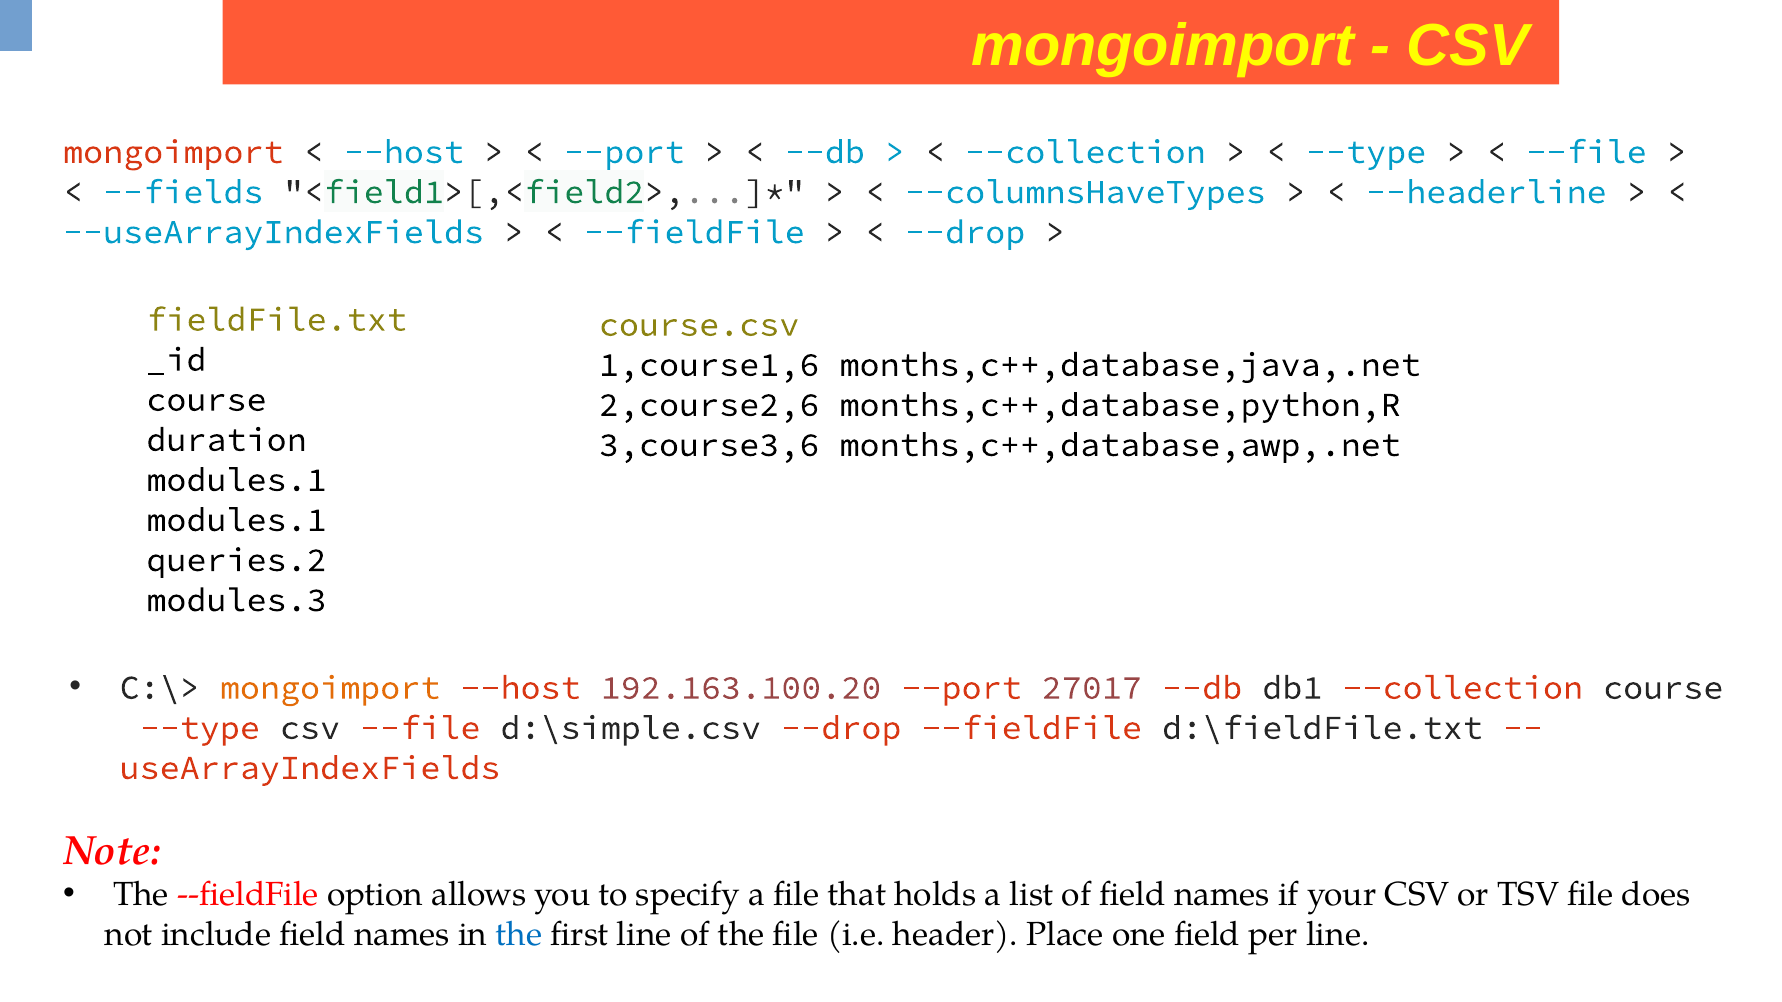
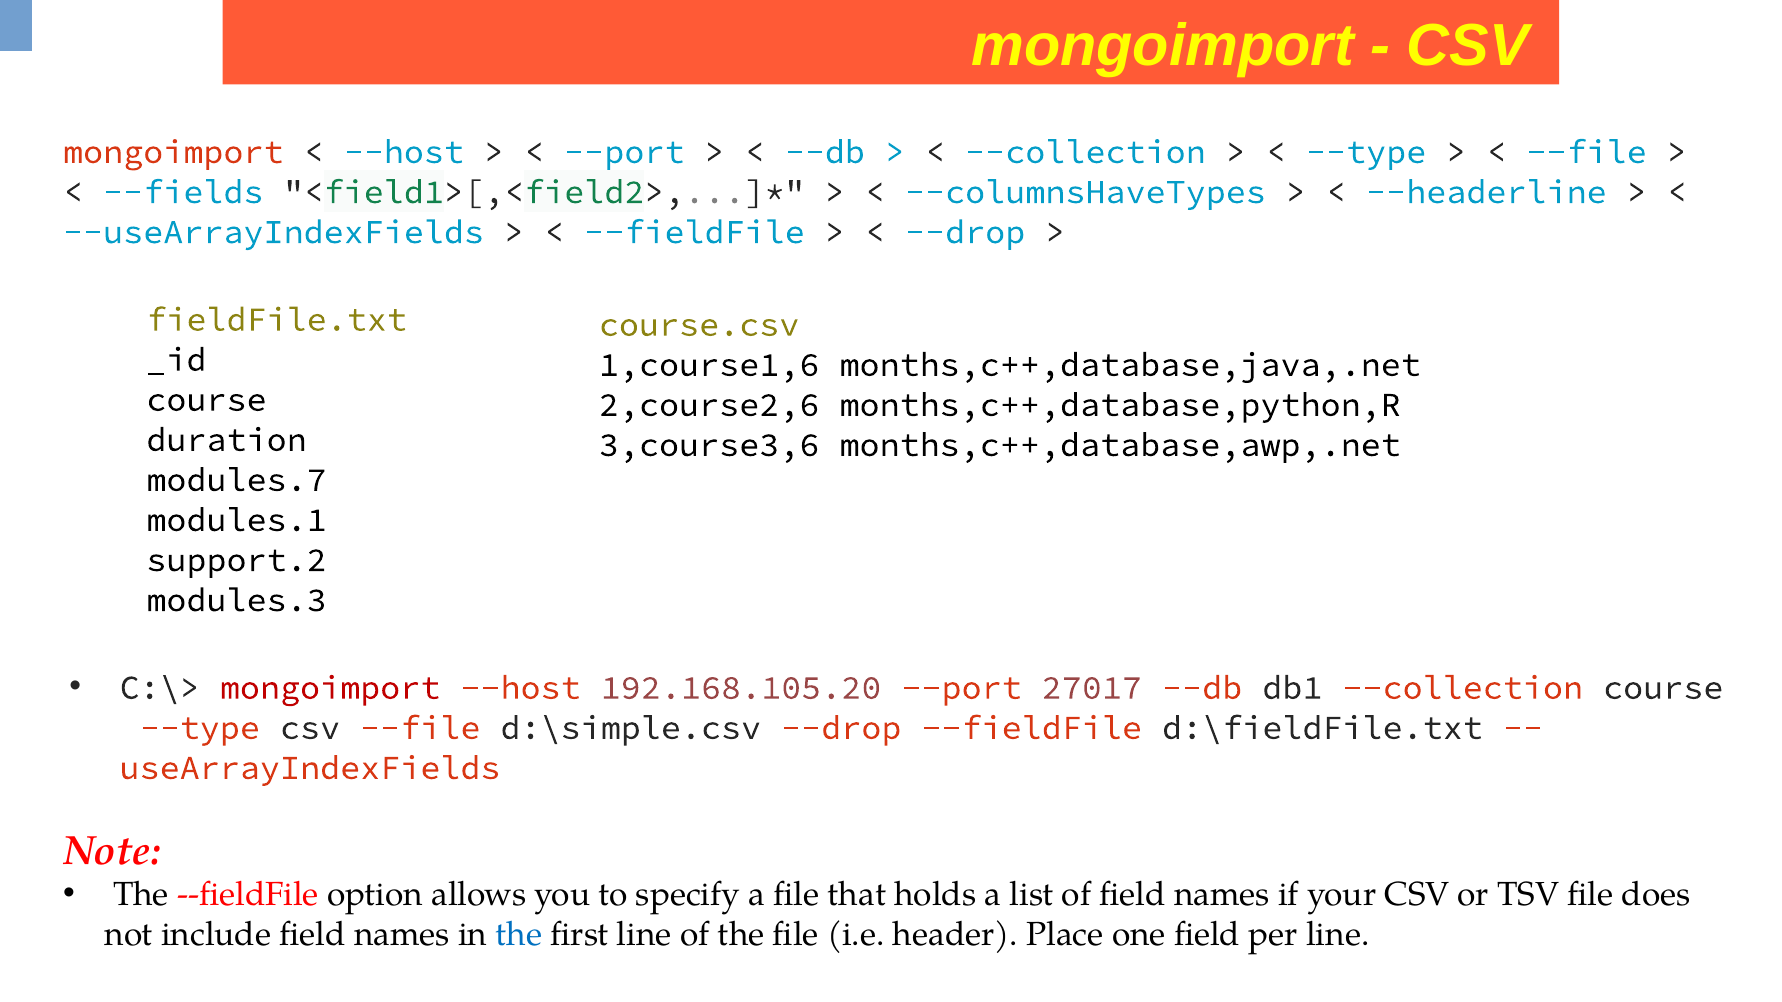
modules.1 at (237, 480): modules.1 -> modules.7
queries.2: queries.2 -> support.2
mongoimport at (330, 688) colour: orange -> red
192.163.100.20: 192.163.100.20 -> 192.168.105.20
